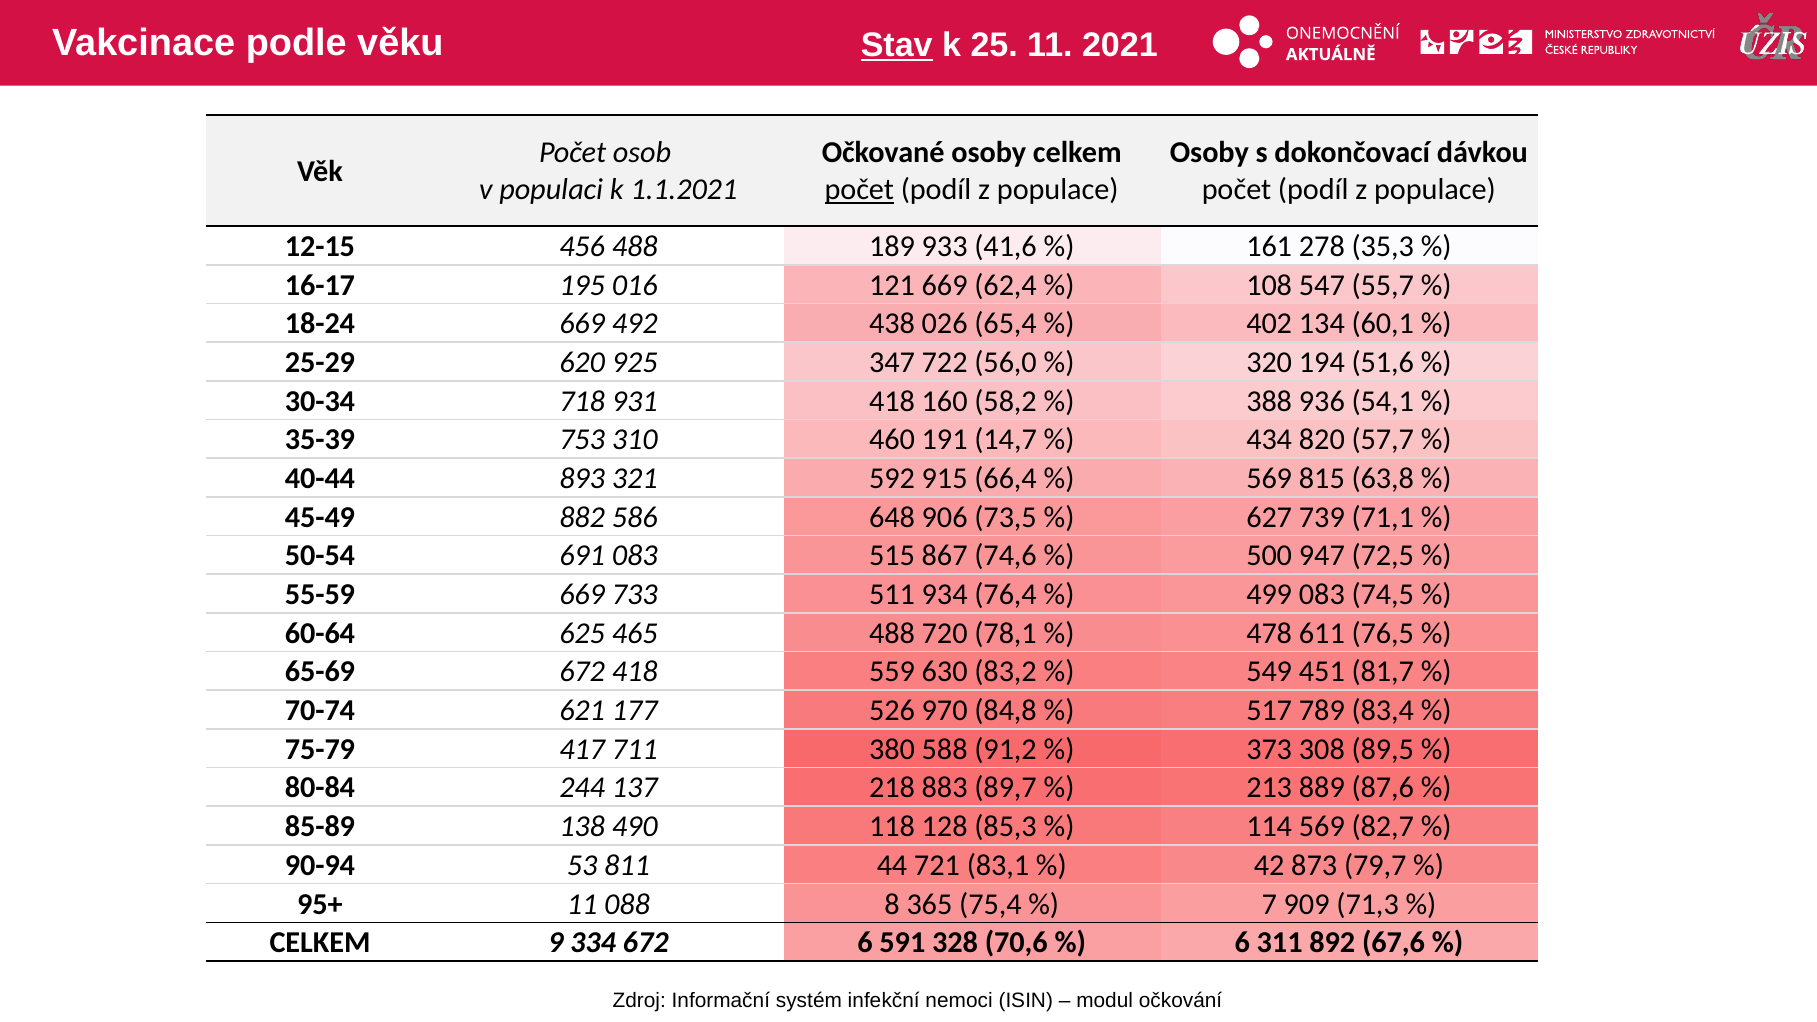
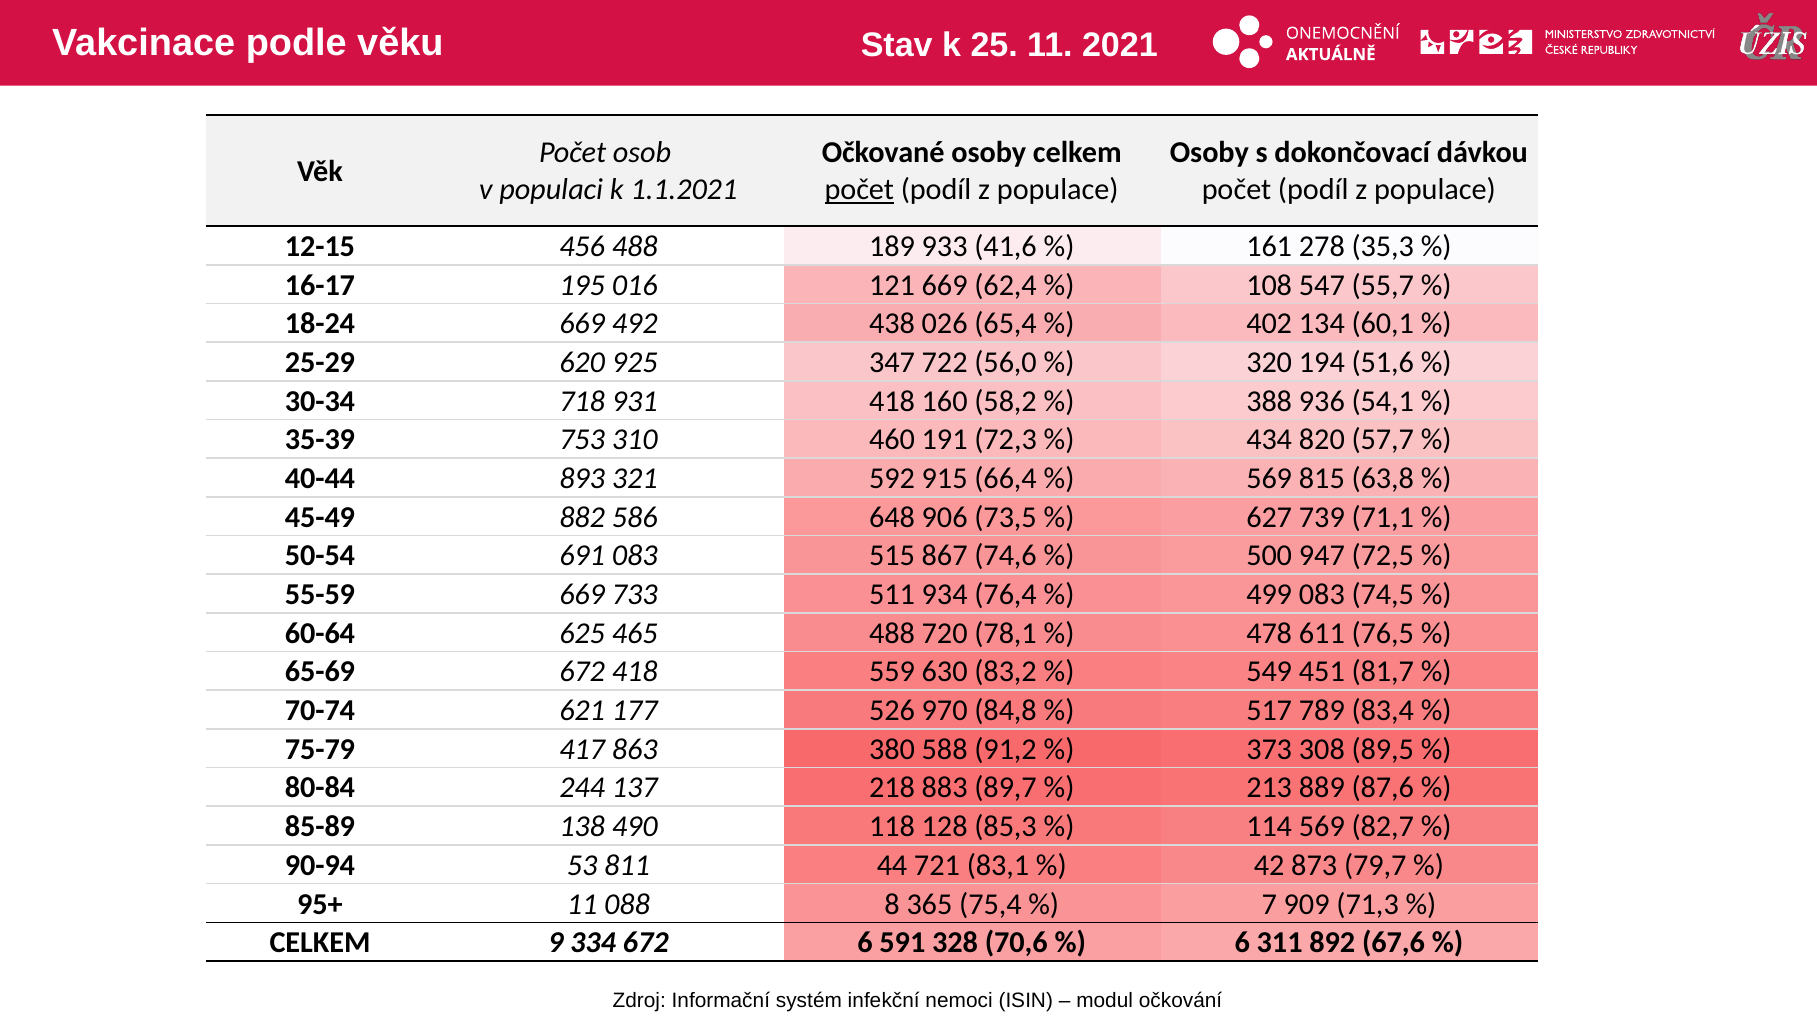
Stav underline: present -> none
14,7: 14,7 -> 72,3
711: 711 -> 863
